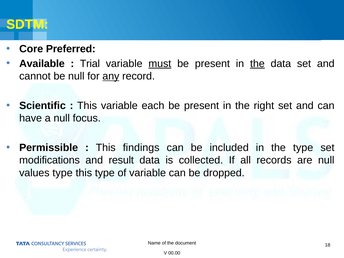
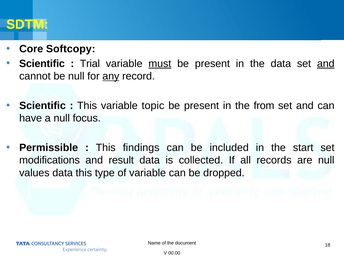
Preferred: Preferred -> Softcopy
Available at (42, 64): Available -> Scientific
the at (257, 64) underline: present -> none
and at (326, 64) underline: none -> present
each: each -> topic
right: right -> from
the type: type -> start
values type: type -> data
